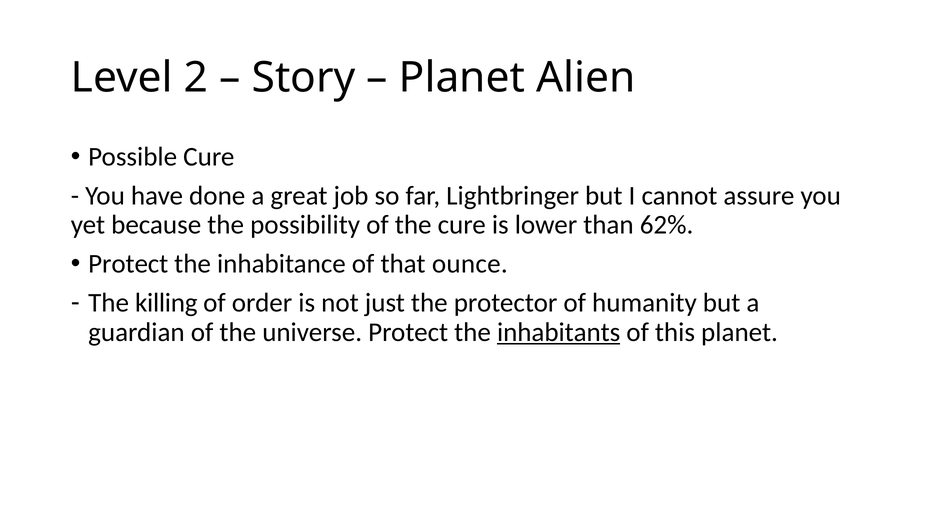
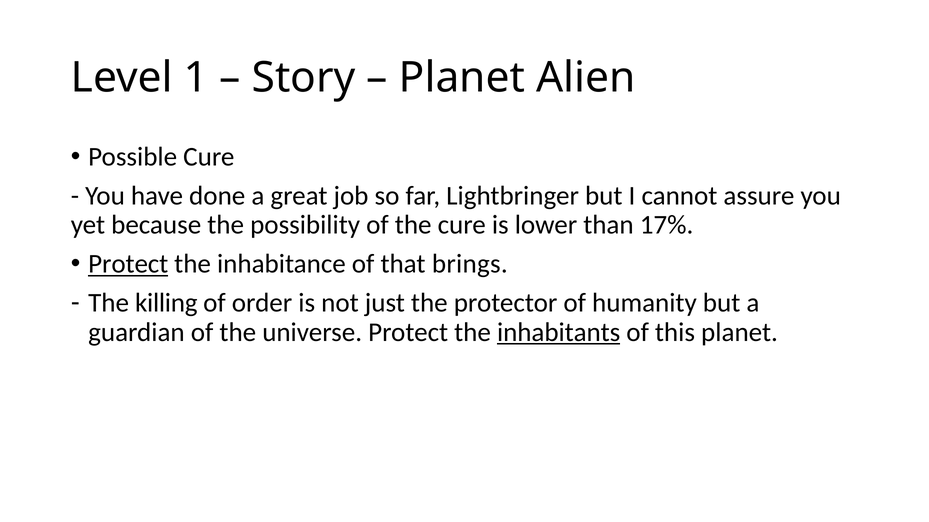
2: 2 -> 1
62%: 62% -> 17%
Protect at (128, 264) underline: none -> present
ounce: ounce -> brings
